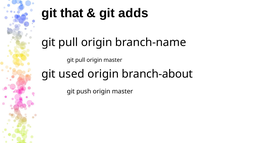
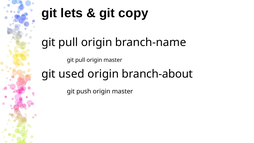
that: that -> lets
adds: adds -> copy
